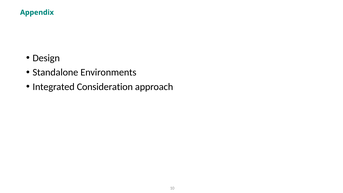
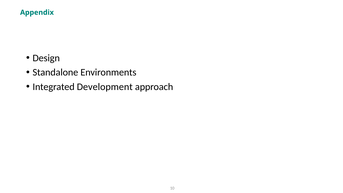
Consideration: Consideration -> Development
